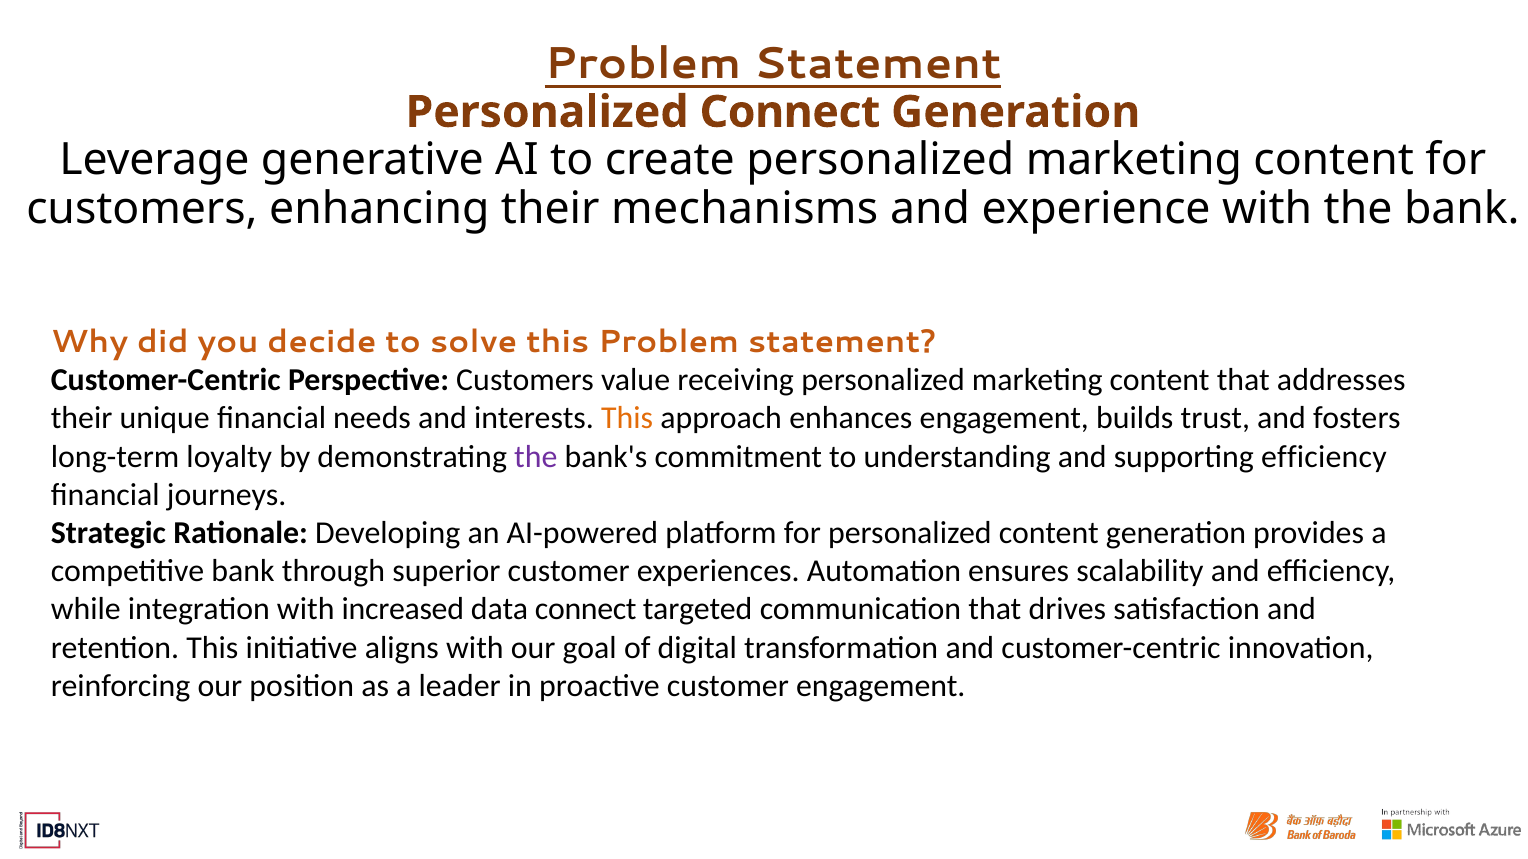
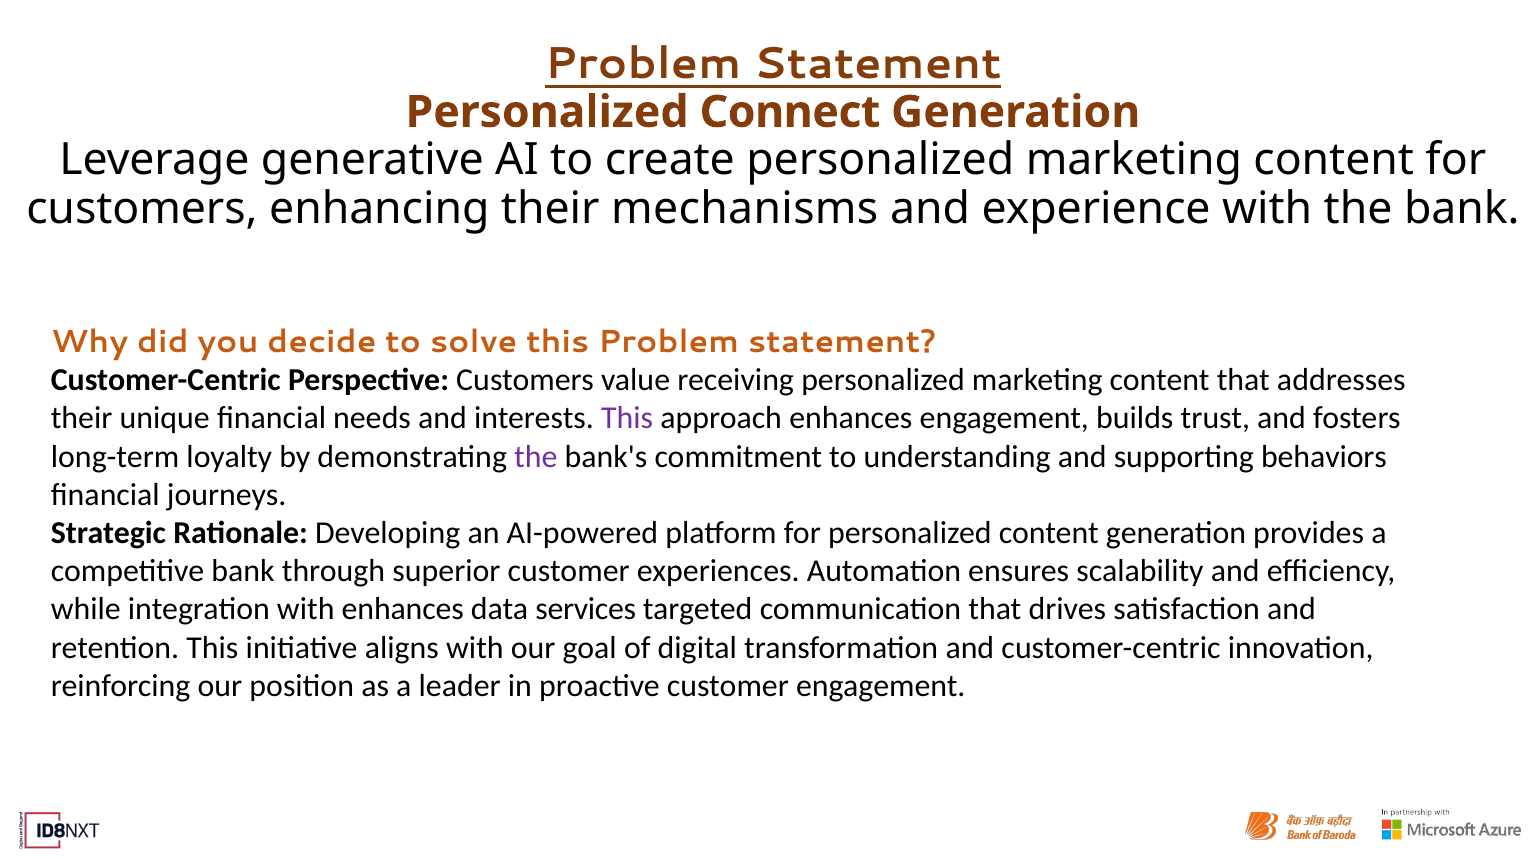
This at (627, 419) colour: orange -> purple
supporting efficiency: efficiency -> behaviors
with increased: increased -> enhances
data connect: connect -> services
